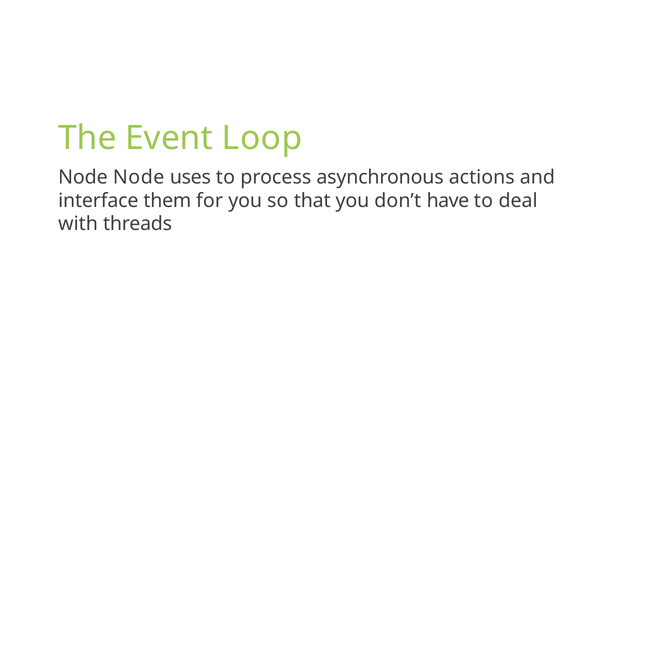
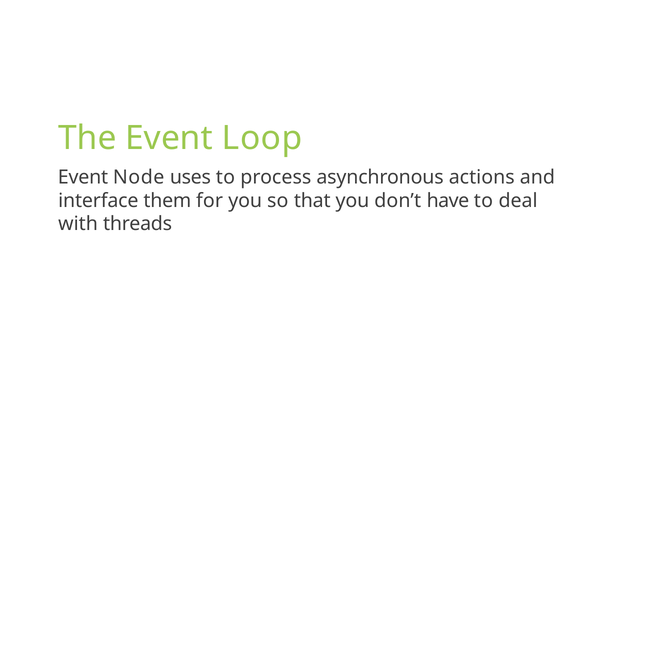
Node at (83, 177): Node -> Event
